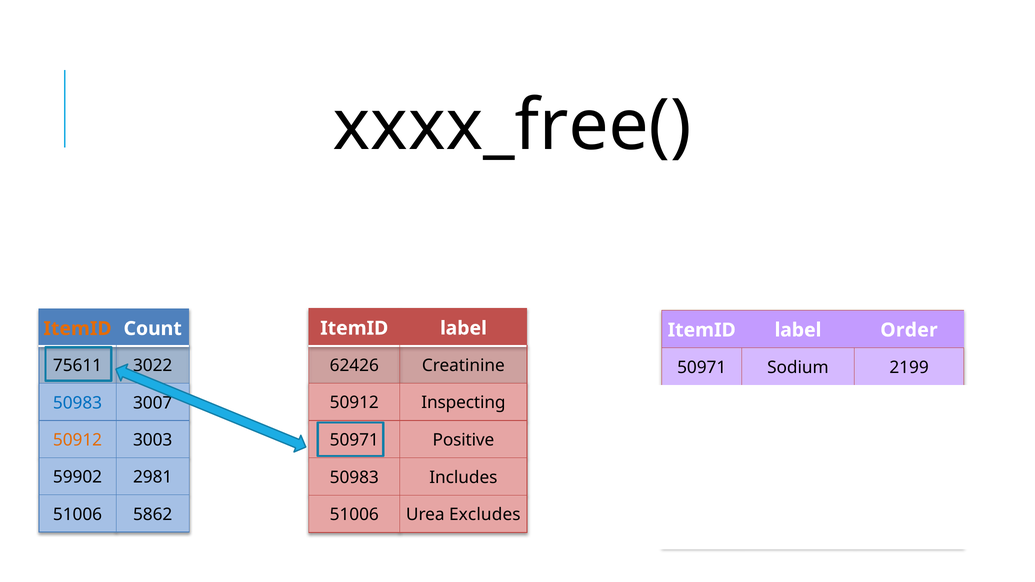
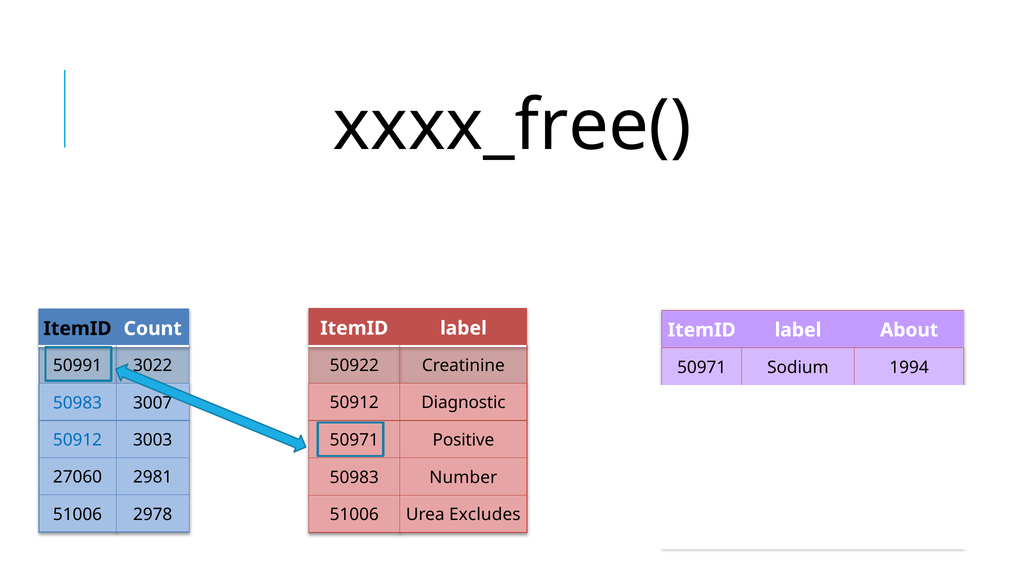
ItemID at (77, 329) colour: orange -> black
Order: Order -> About
62426: 62426 -> 50922
75611: 75611 -> 50991
2199: 2199 -> 1994
Inspecting: Inspecting -> Diagnostic
50912 at (78, 440) colour: orange -> blue
59902: 59902 -> 27060
Includes: Includes -> Number
5862: 5862 -> 2978
